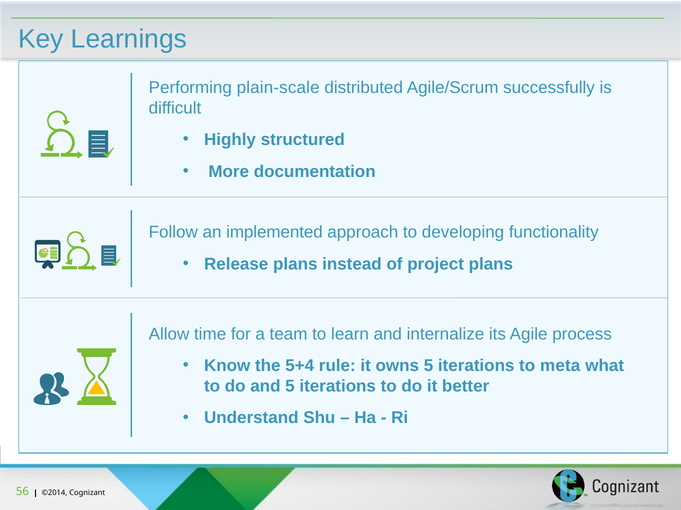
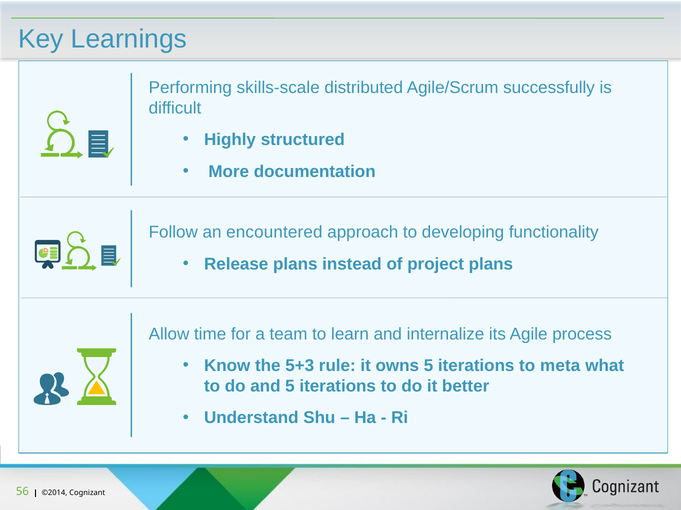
plain-scale: plain-scale -> skills-scale
implemented: implemented -> encountered
5+4: 5+4 -> 5+3
